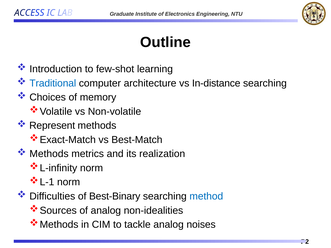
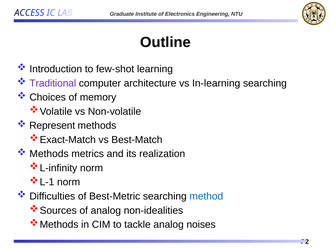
Traditional colour: blue -> purple
In-distance: In-distance -> In-learning
Best-Binary: Best-Binary -> Best-Metric
